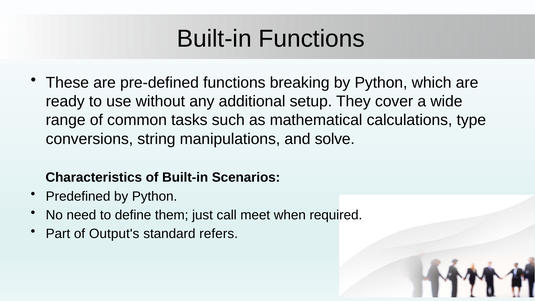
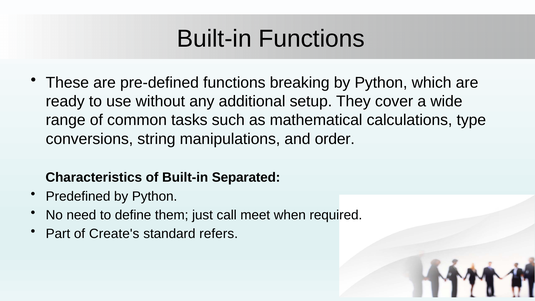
solve: solve -> order
Scenarios: Scenarios -> Separated
Output's: Output's -> Create's
